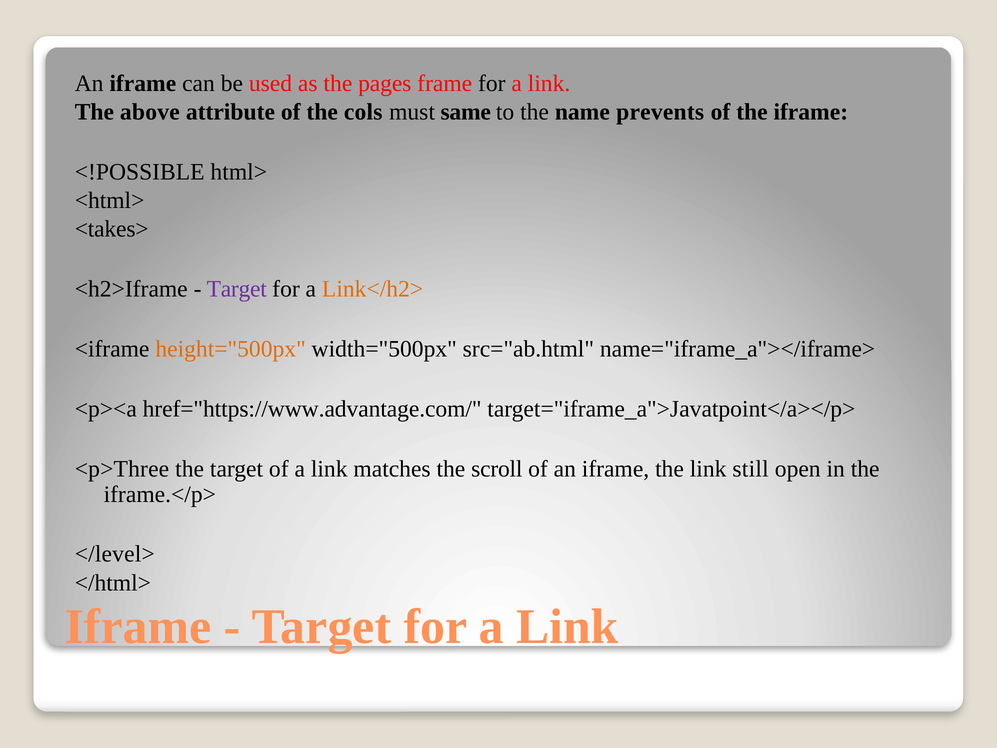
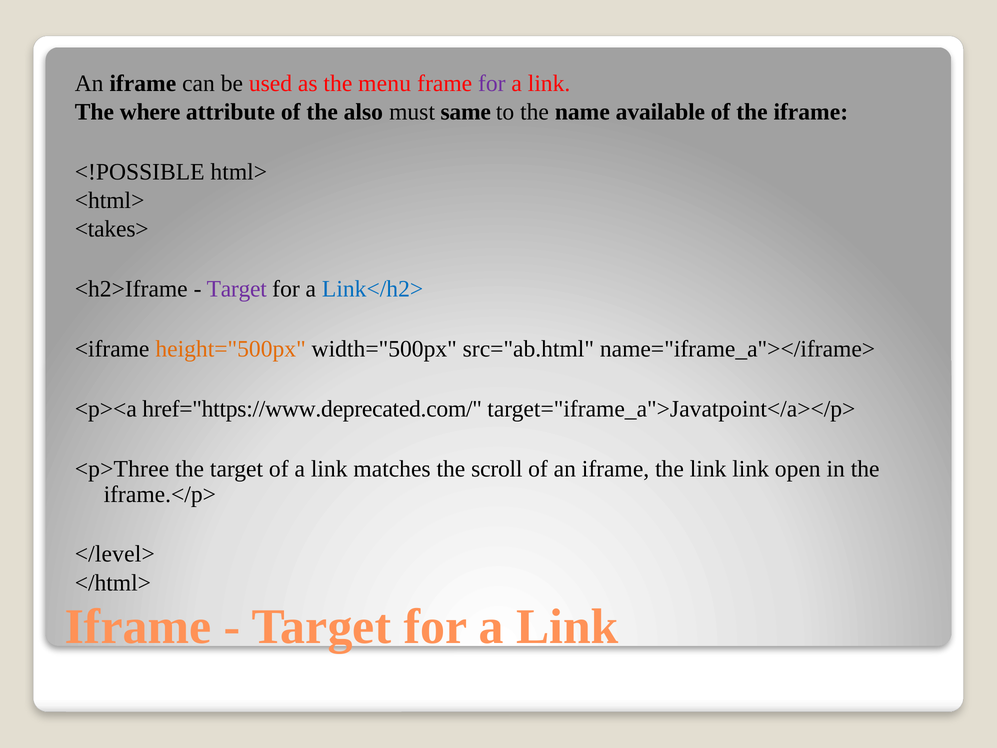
pages: pages -> menu
for at (492, 84) colour: black -> purple
above: above -> where
cols: cols -> also
prevents: prevents -> available
Link</h2> colour: orange -> blue
href="https://www.advantage.com/: href="https://www.advantage.com/ -> href="https://www.deprecated.com/
link still: still -> link
